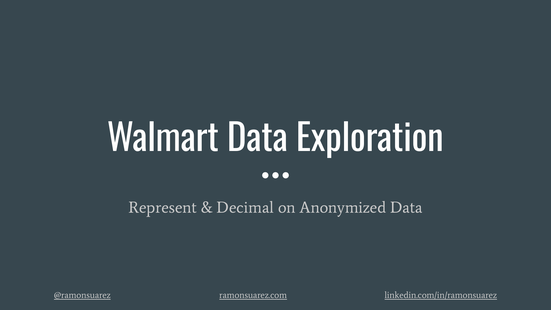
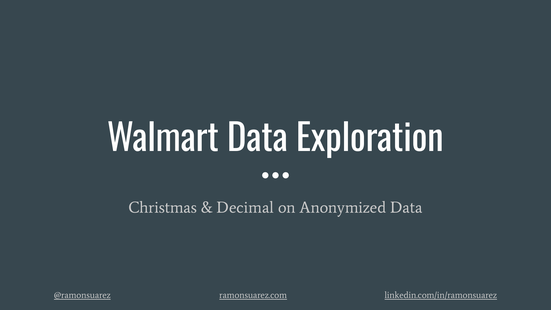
Represent: Represent -> Christmas
